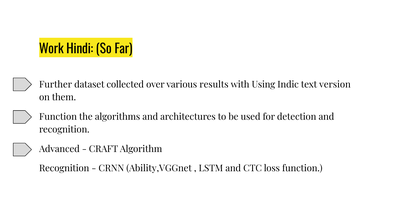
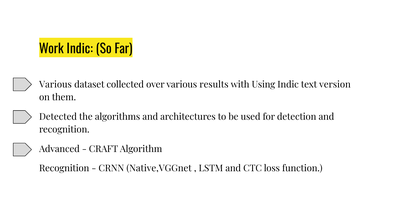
Work Hindi: Hindi -> Indic
Further at (56, 85): Further -> Various
Function at (58, 117): Function -> Detected
Ability,VGGnet: Ability,VGGnet -> Native,VGGnet
